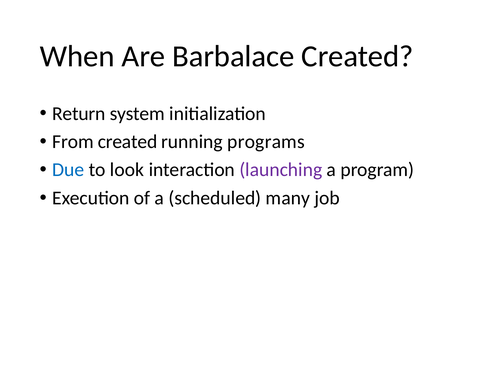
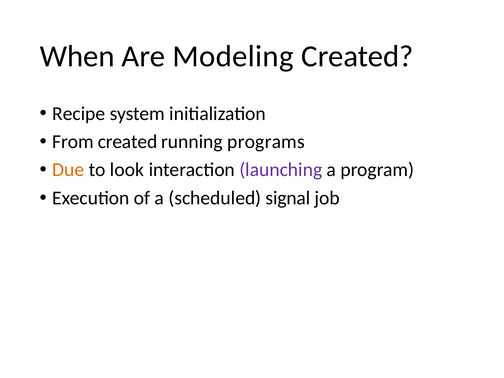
Barbalace: Barbalace -> Modeling
Return: Return -> Recipe
Due colour: blue -> orange
many: many -> signal
